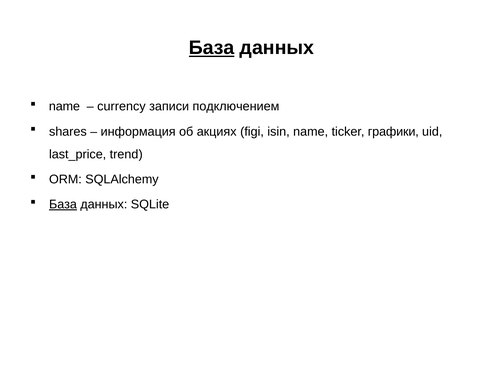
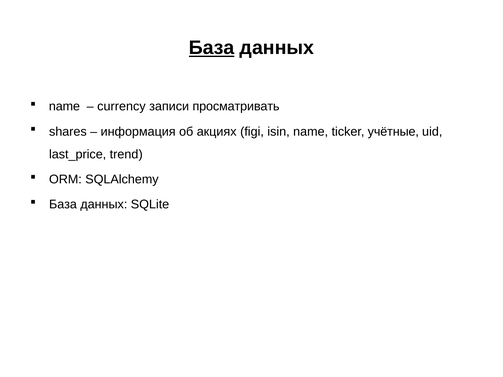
подключением: подключением -> просматривать
графики: графики -> учётные
База at (63, 205) underline: present -> none
